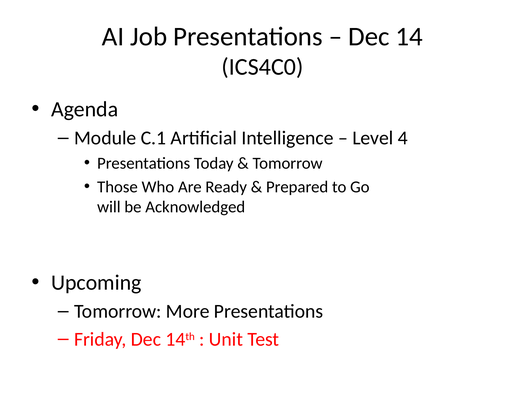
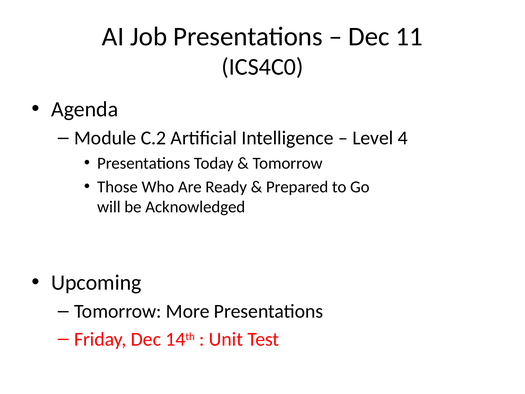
14: 14 -> 11
C.1: C.1 -> C.2
